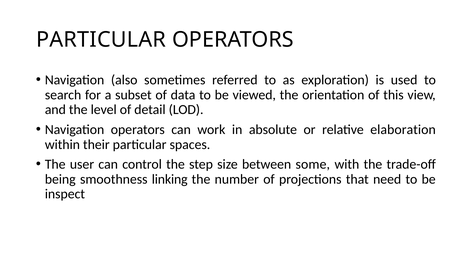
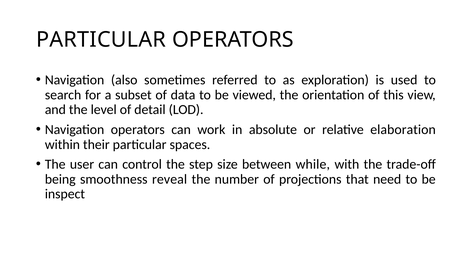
some: some -> while
linking: linking -> reveal
